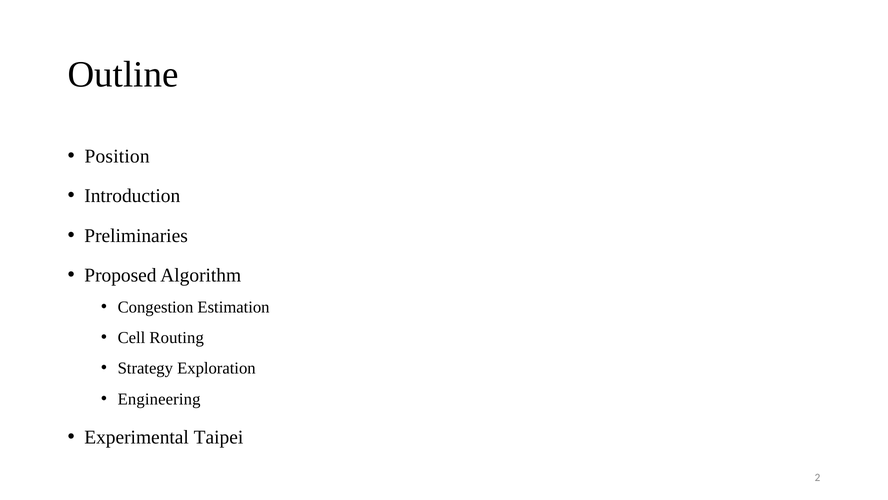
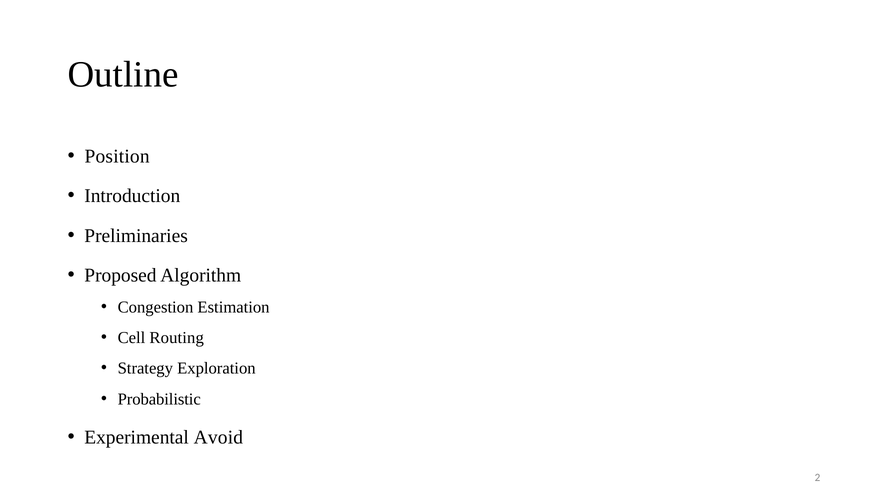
Engineering: Engineering -> Probabilistic
Taipei: Taipei -> Avoid
